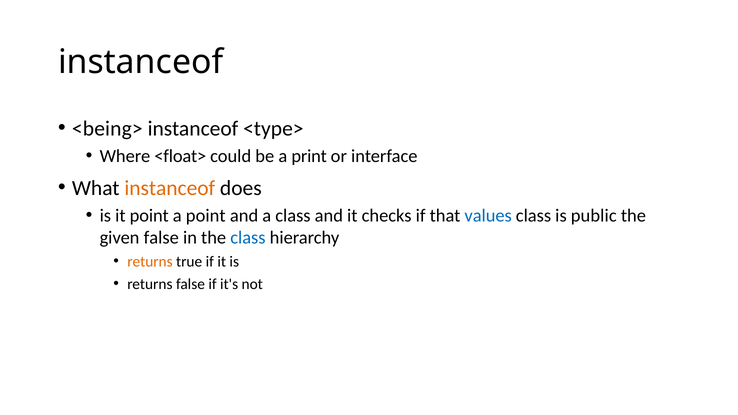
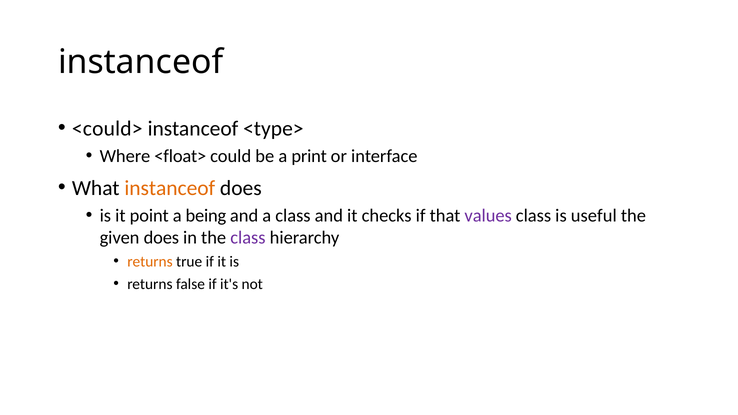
<being>: <being> -> <could>
a point: point -> being
values colour: blue -> purple
public: public -> useful
given false: false -> does
class at (248, 238) colour: blue -> purple
